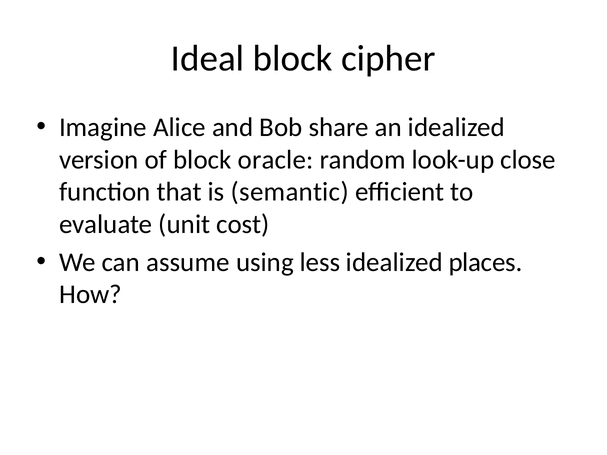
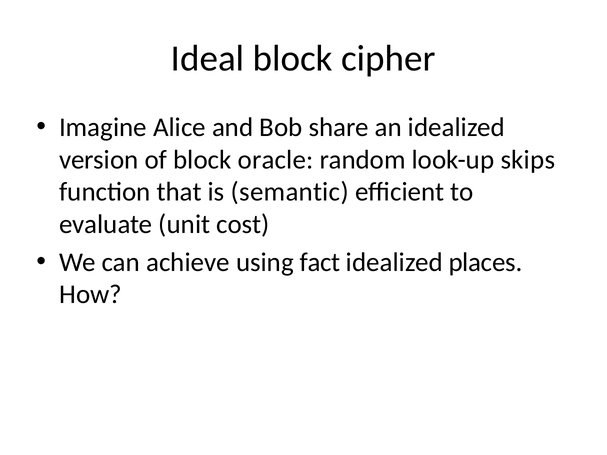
close: close -> skips
assume: assume -> achieve
less: less -> fact
